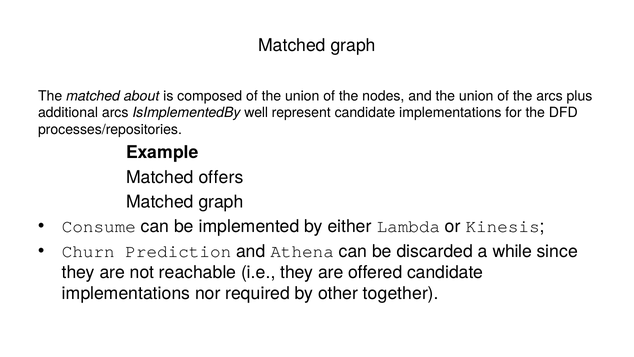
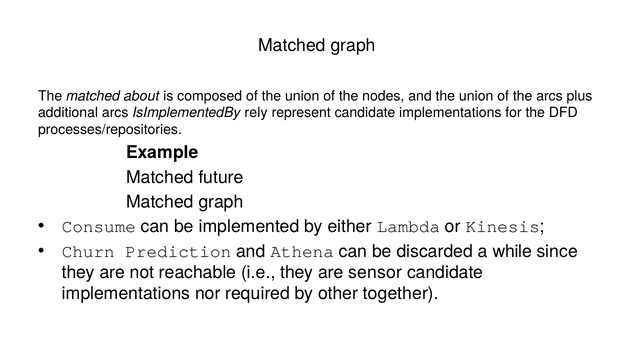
well: well -> rely
offers: offers -> future
offered: offered -> sensor
